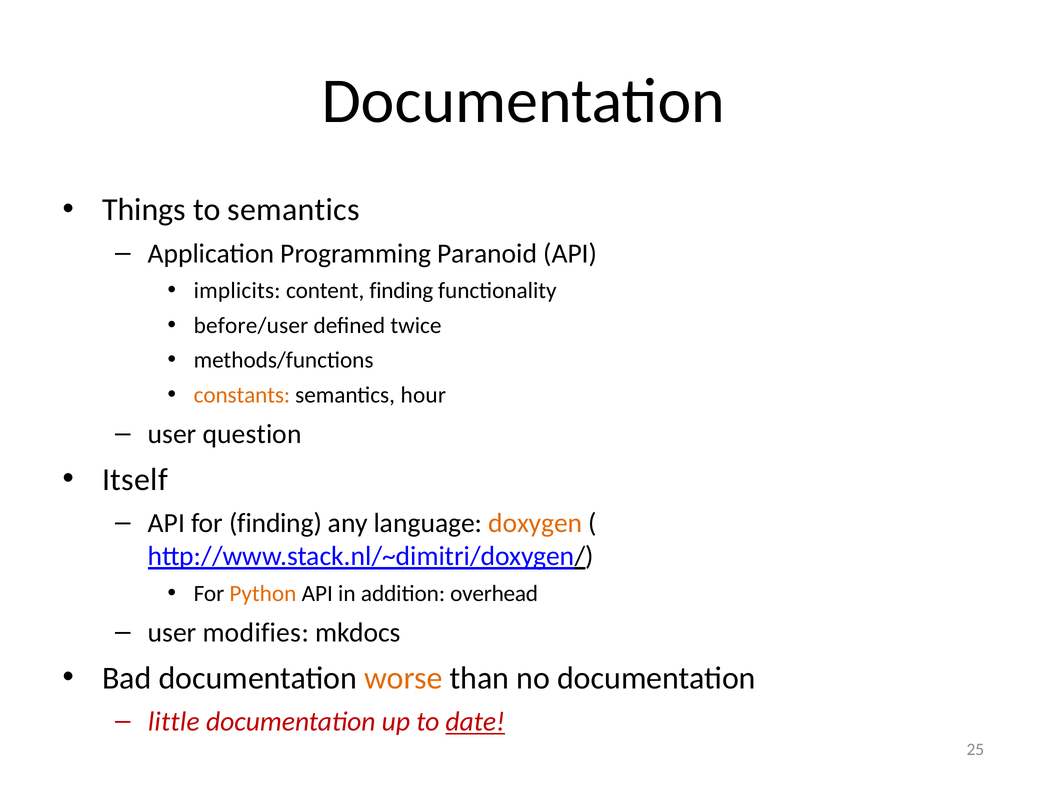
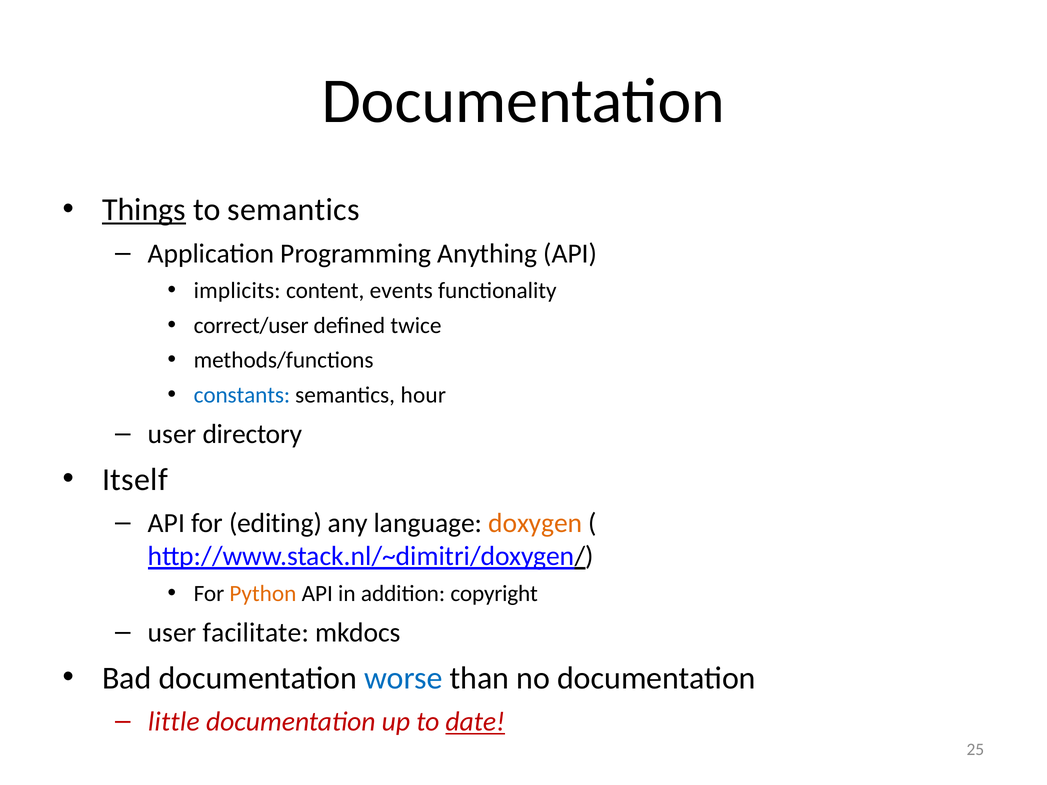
Things underline: none -> present
Paranoid: Paranoid -> Anything
content finding: finding -> events
before/user: before/user -> correct/user
constants colour: orange -> blue
question: question -> directory
for finding: finding -> editing
overhead: overhead -> copyright
modifies: modifies -> facilitate
worse colour: orange -> blue
